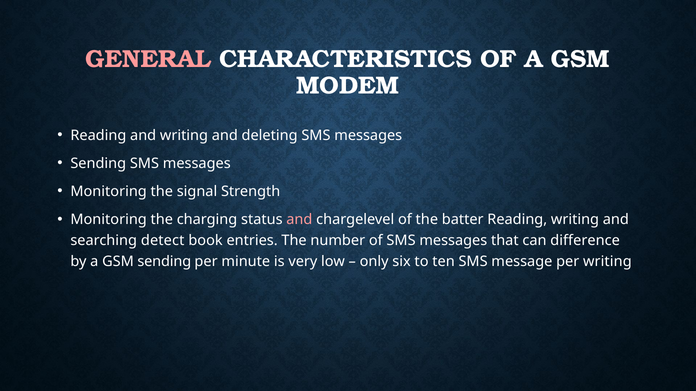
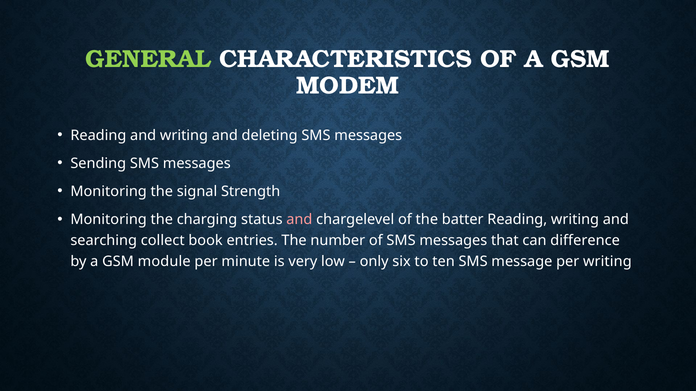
GENERAL colour: pink -> light green
detect: detect -> collect
GSM sending: sending -> module
